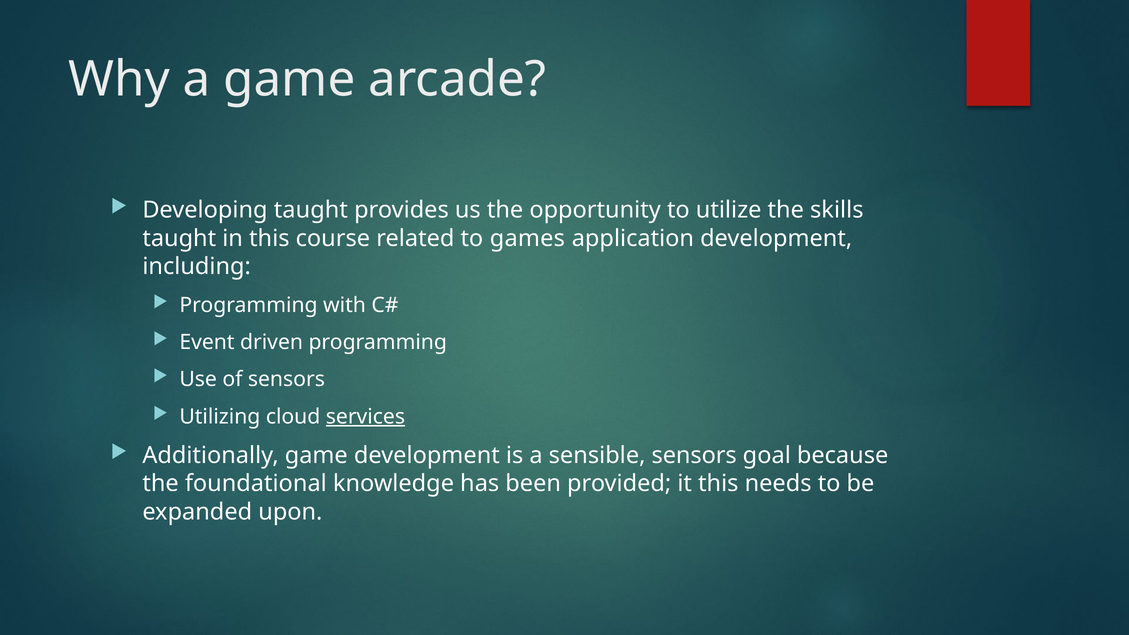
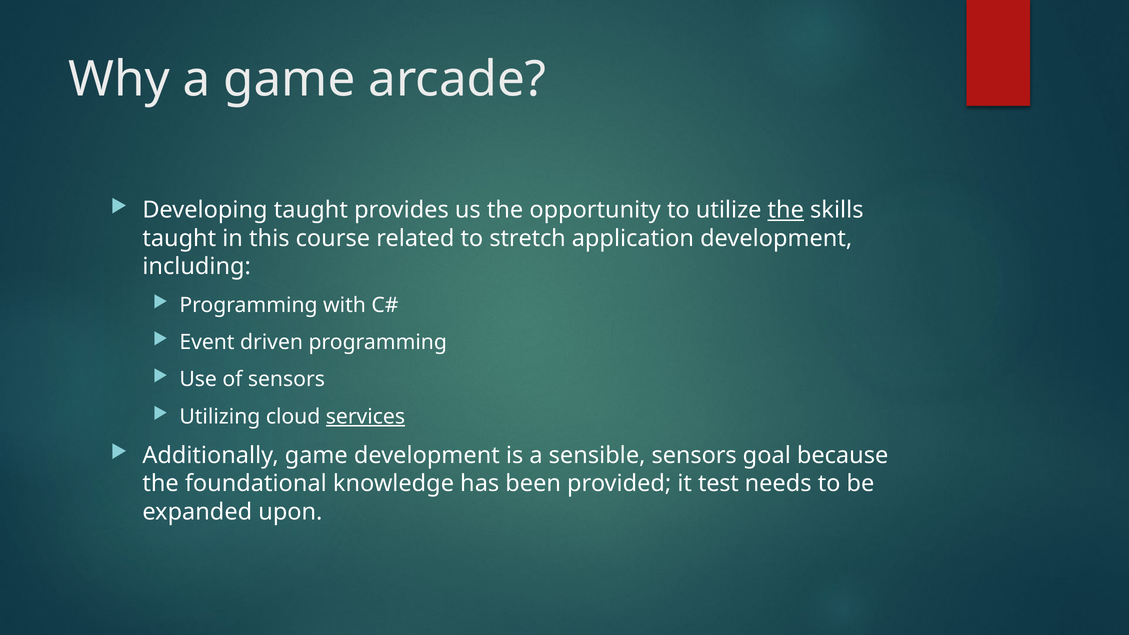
the at (786, 210) underline: none -> present
games: games -> stretch
it this: this -> test
